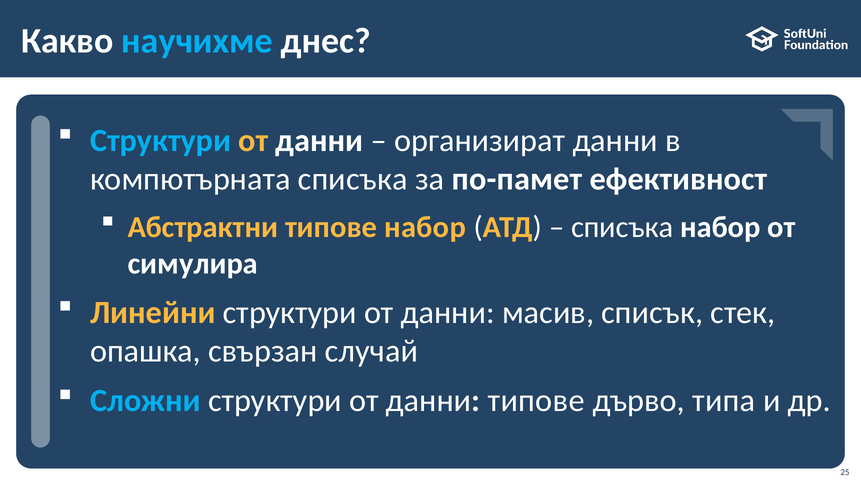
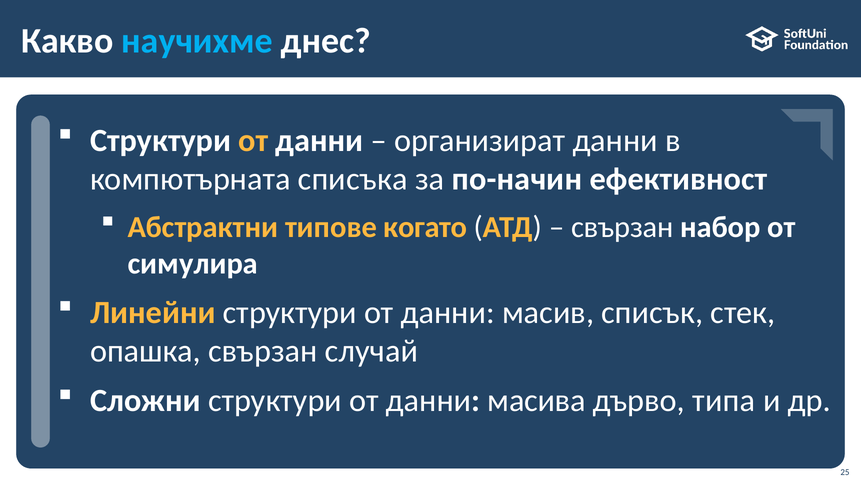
Структури at (161, 140) colour: light blue -> white
по-памет: по-памет -> по-начин
типове набор: набор -> когато
списъка at (622, 228): списъка -> свързан
Сложни colour: light blue -> white
данни типове: типове -> масива
